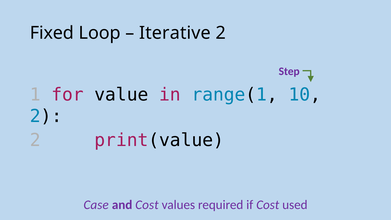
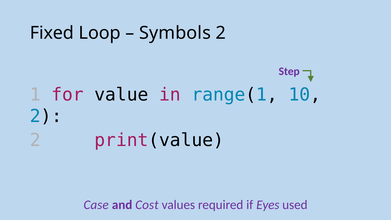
Iterative: Iterative -> Symbols
if Cost: Cost -> Eyes
